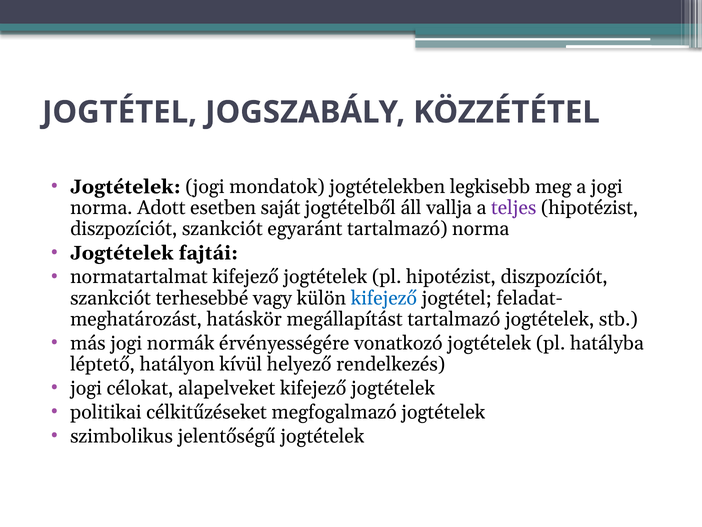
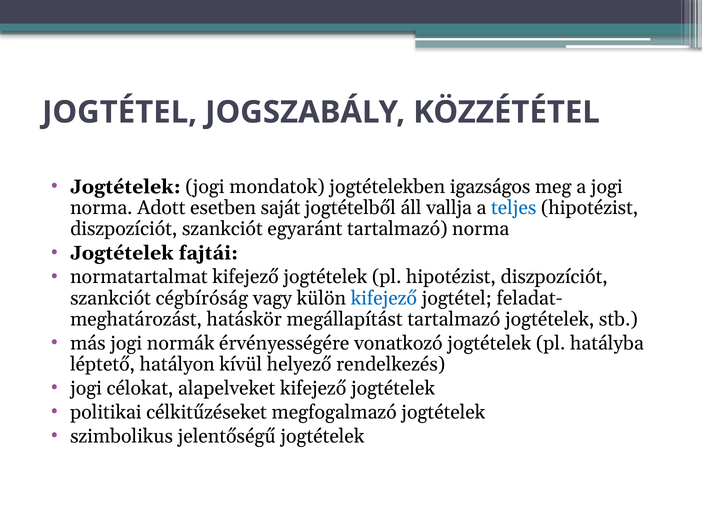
legkisebb: legkisebb -> igazságos
teljes colour: purple -> blue
terhesebbé: terhesebbé -> cégbíróság
